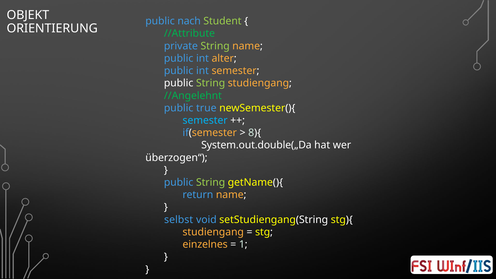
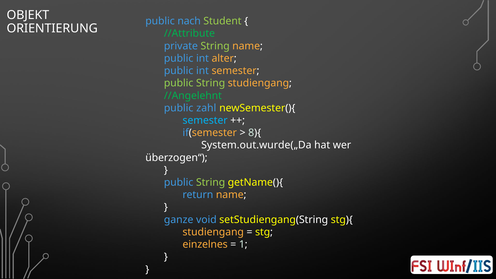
public at (179, 83) colour: white -> light green
true: true -> zahl
System.out.double(„Da: System.out.double(„Da -> System.out.wurde(„Da
selbst: selbst -> ganze
